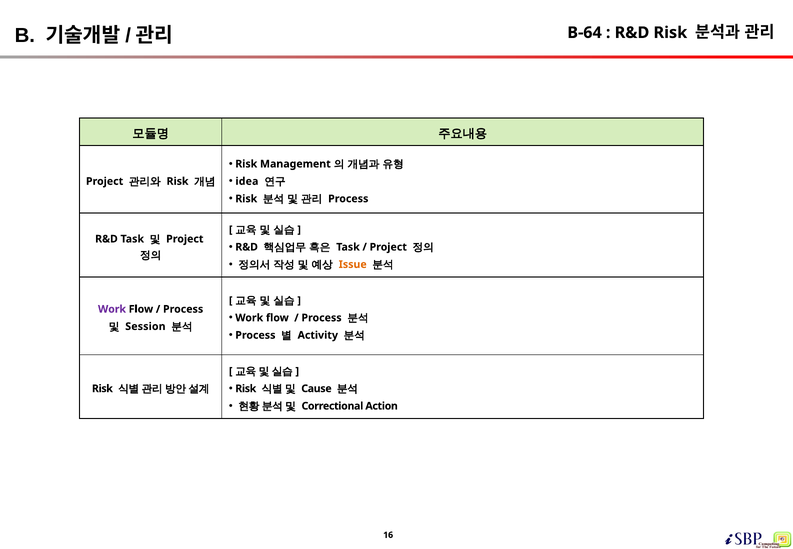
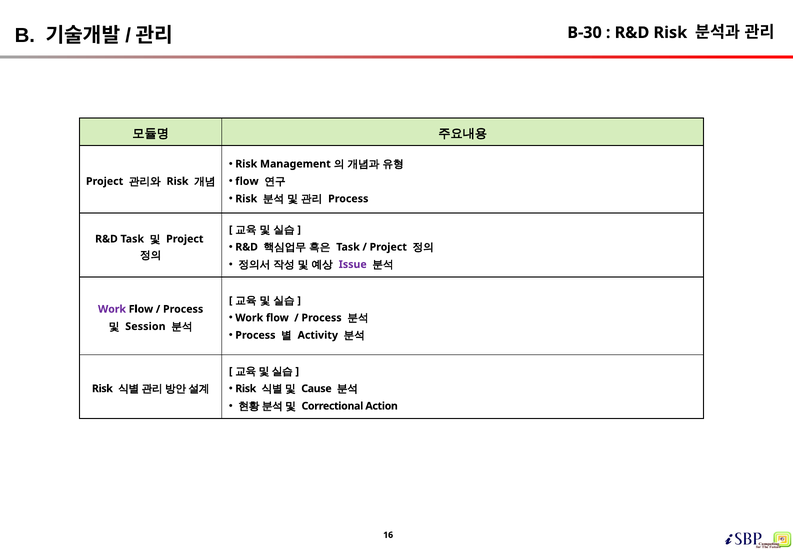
B-64: B-64 -> B-30
idea at (247, 181): idea -> flow
Issue colour: orange -> purple
